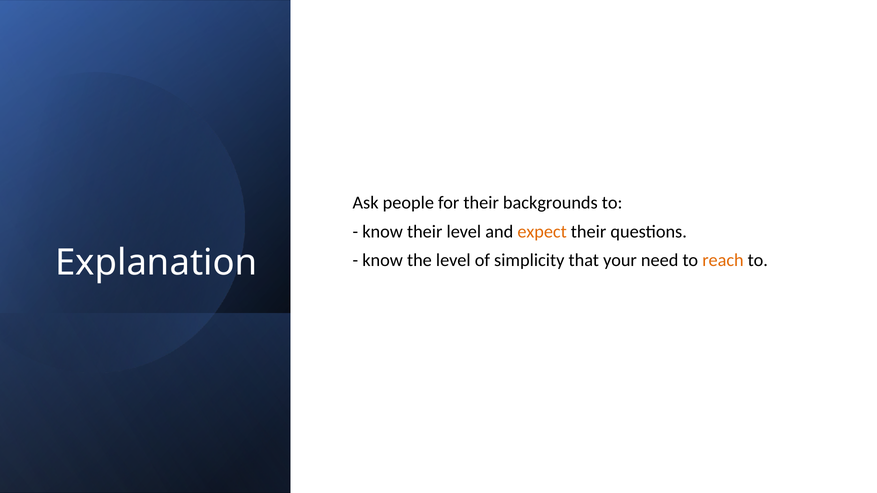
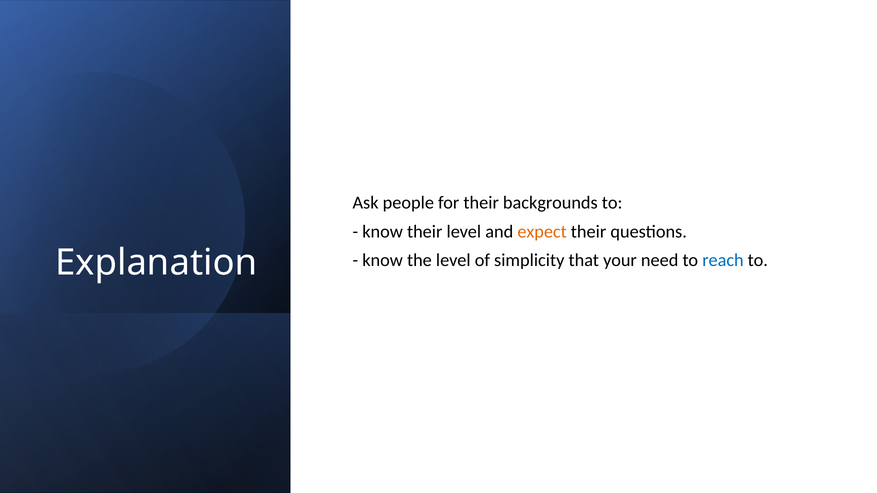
reach colour: orange -> blue
